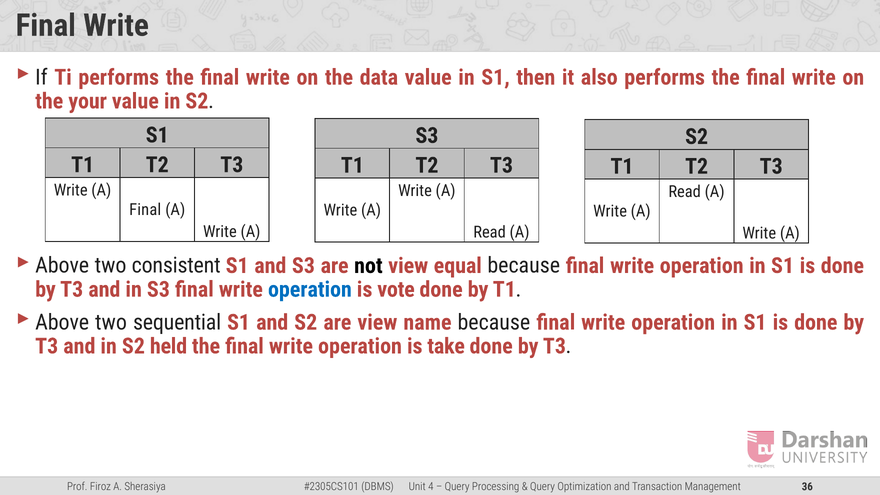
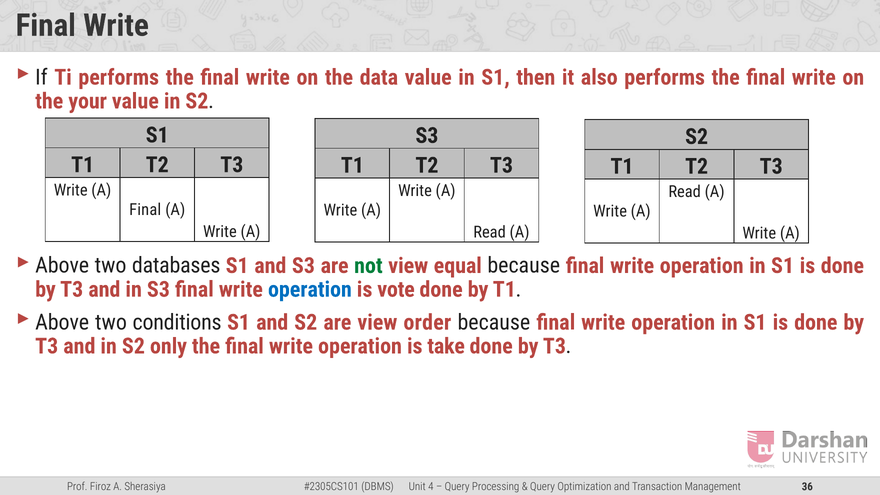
consistent: consistent -> databases
not colour: black -> green
sequential: sequential -> conditions
name: name -> order
held: held -> only
